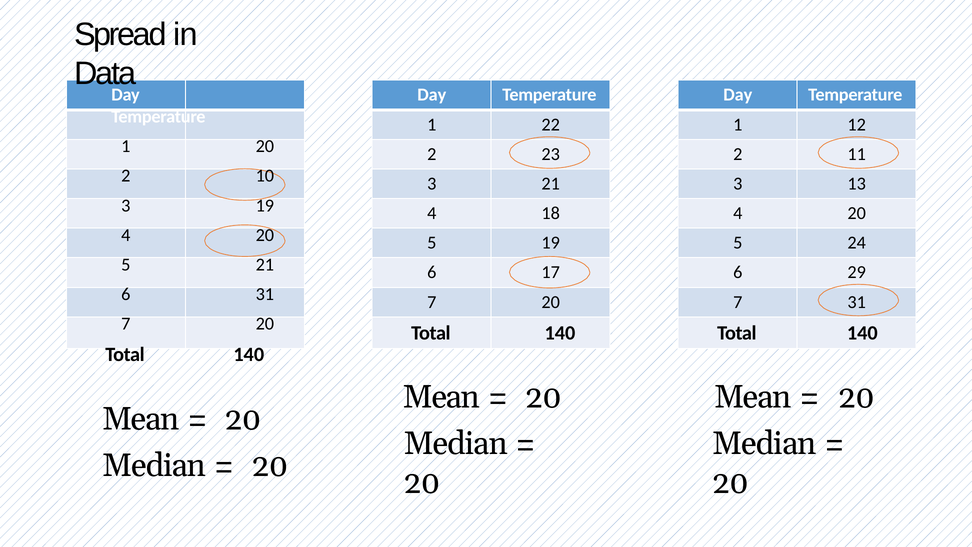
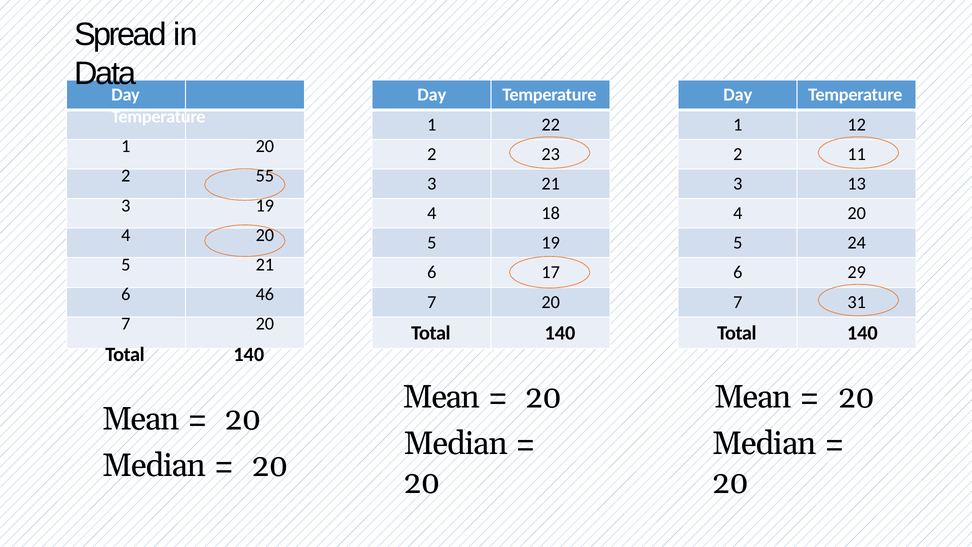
10: 10 -> 55
6 31: 31 -> 46
